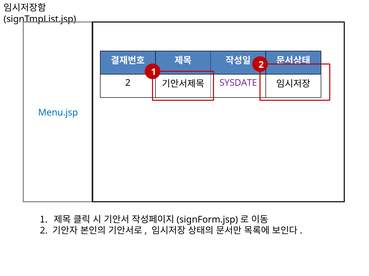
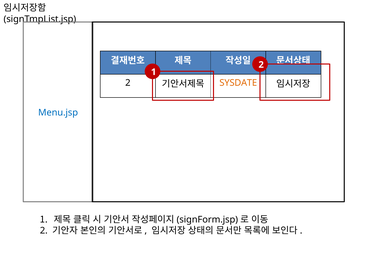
SYSDATE colour: purple -> orange
